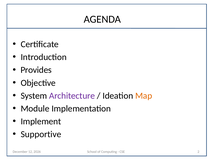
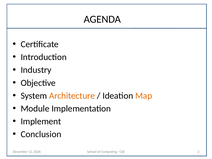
Provides: Provides -> Industry
Architecture colour: purple -> orange
Supportive: Supportive -> Conclusion
